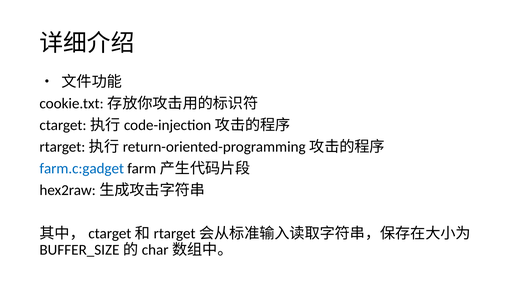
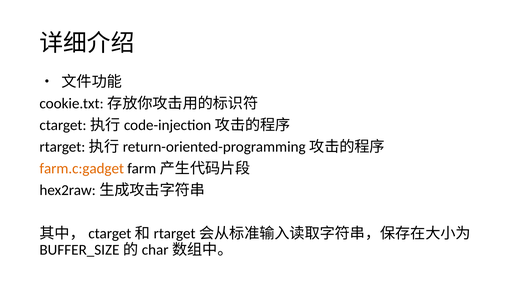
farm.c:gadget colour: blue -> orange
